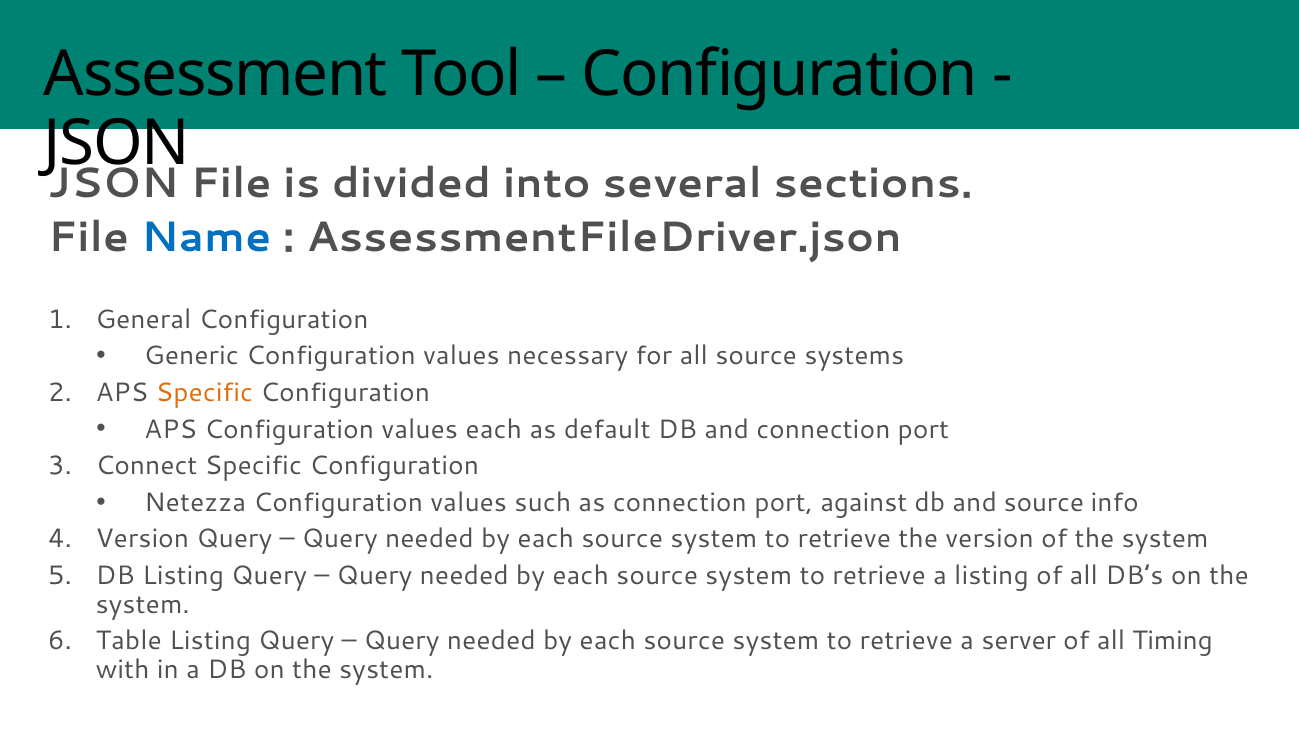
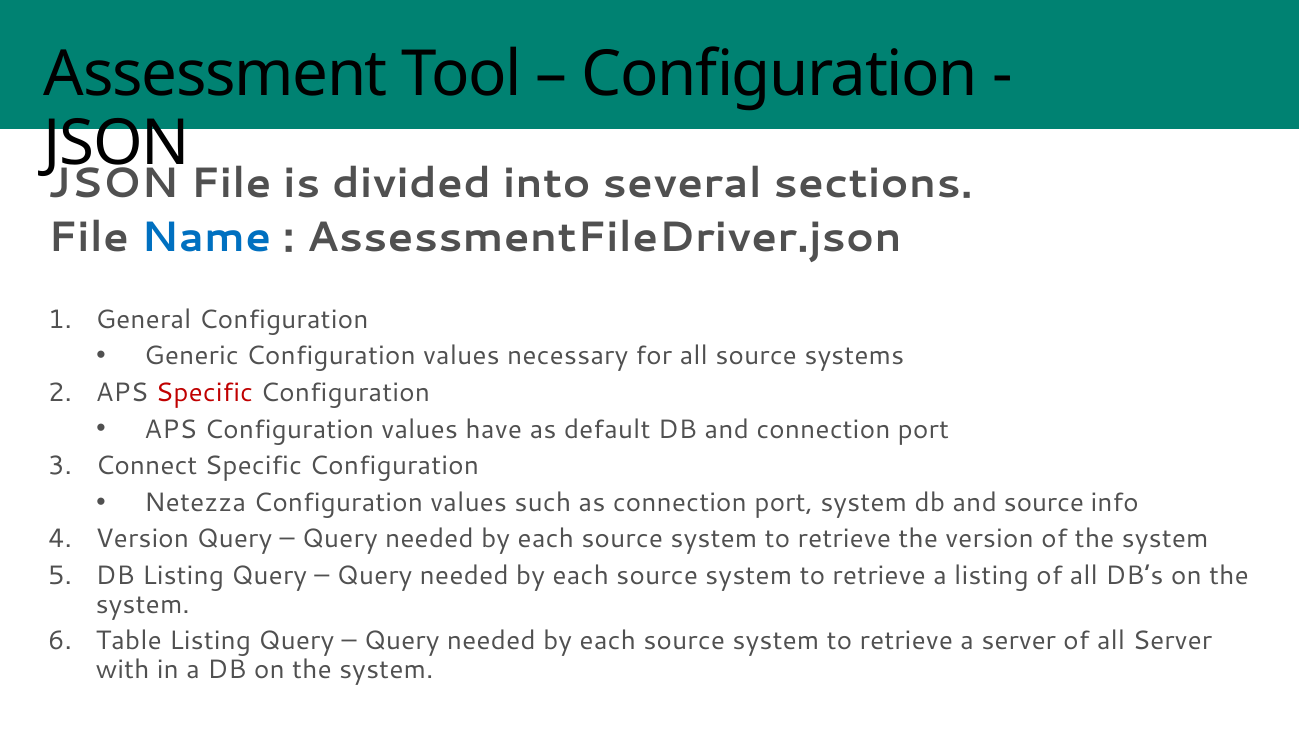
Specific at (204, 393) colour: orange -> red
values each: each -> have
port against: against -> system
all Timing: Timing -> Server
